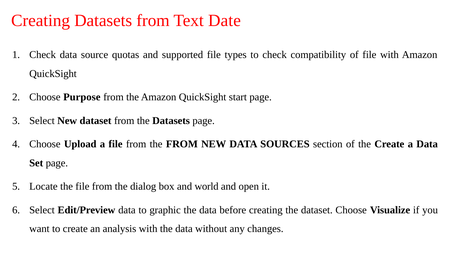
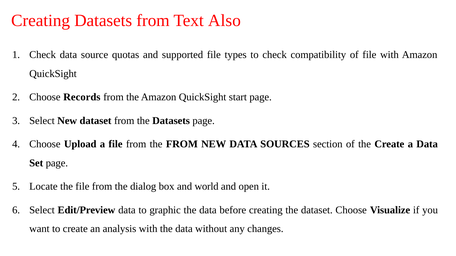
Date: Date -> Also
Purpose: Purpose -> Records
